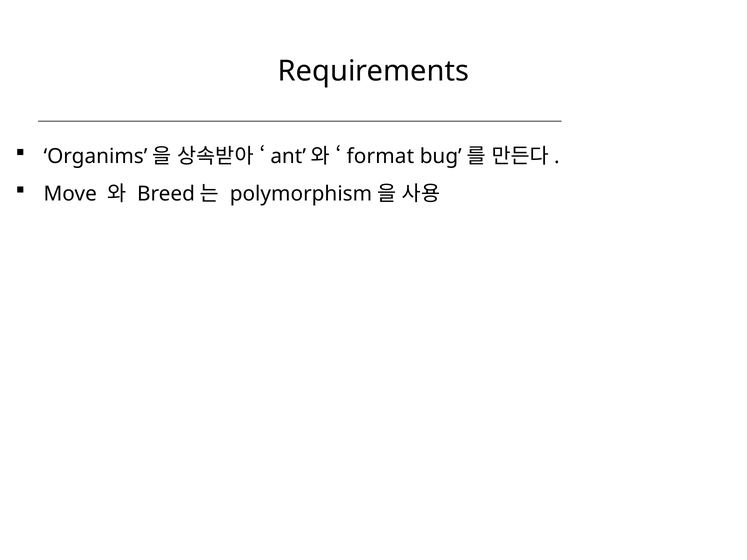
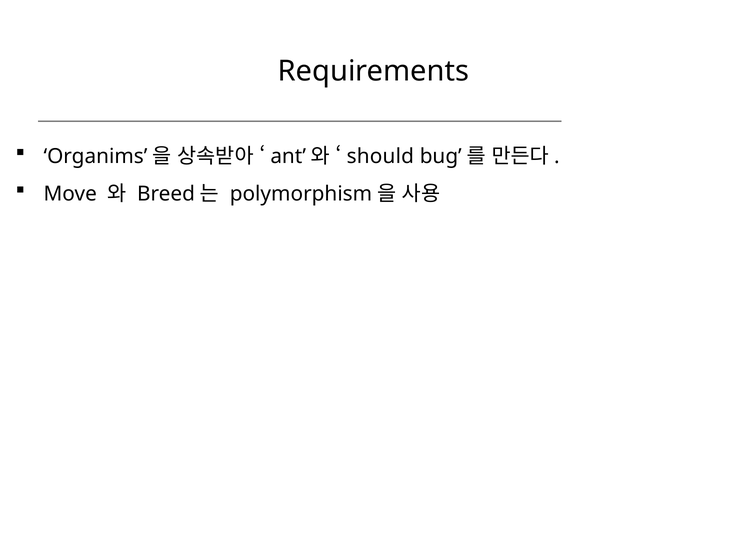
format: format -> should
